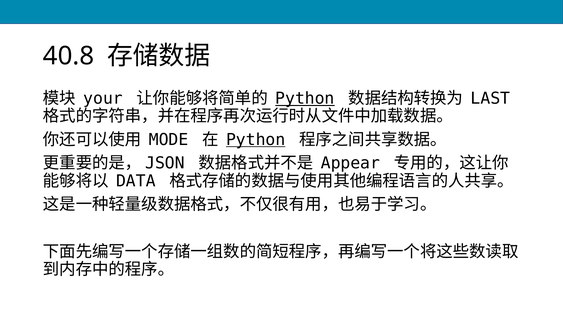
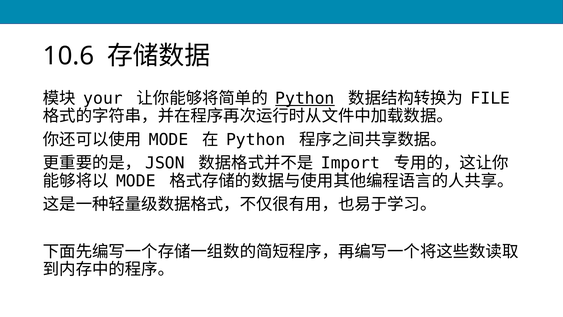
40.8: 40.8 -> 10.6
LAST: LAST -> FILE
Python at (256, 139) underline: present -> none
Appear: Appear -> Import
DATA at (136, 181): DATA -> MODE
